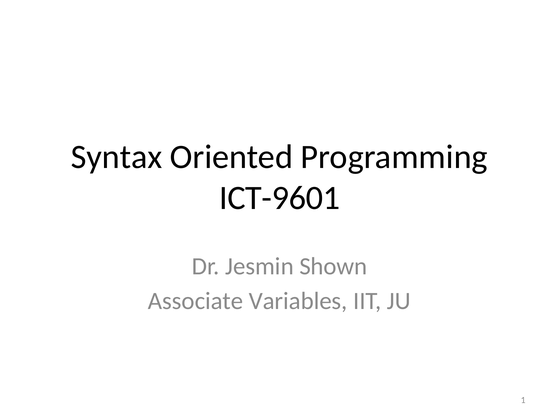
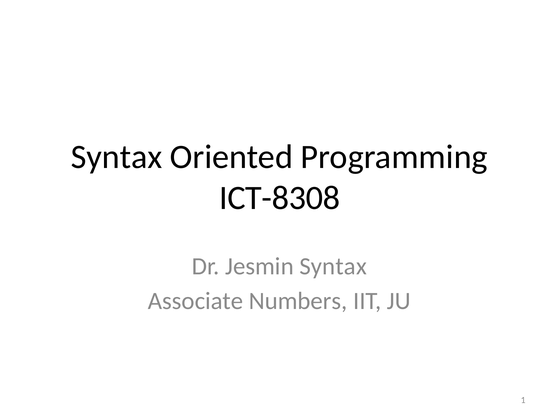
ICT-9601: ICT-9601 -> ICT-8308
Jesmin Shown: Shown -> Syntax
Variables: Variables -> Numbers
